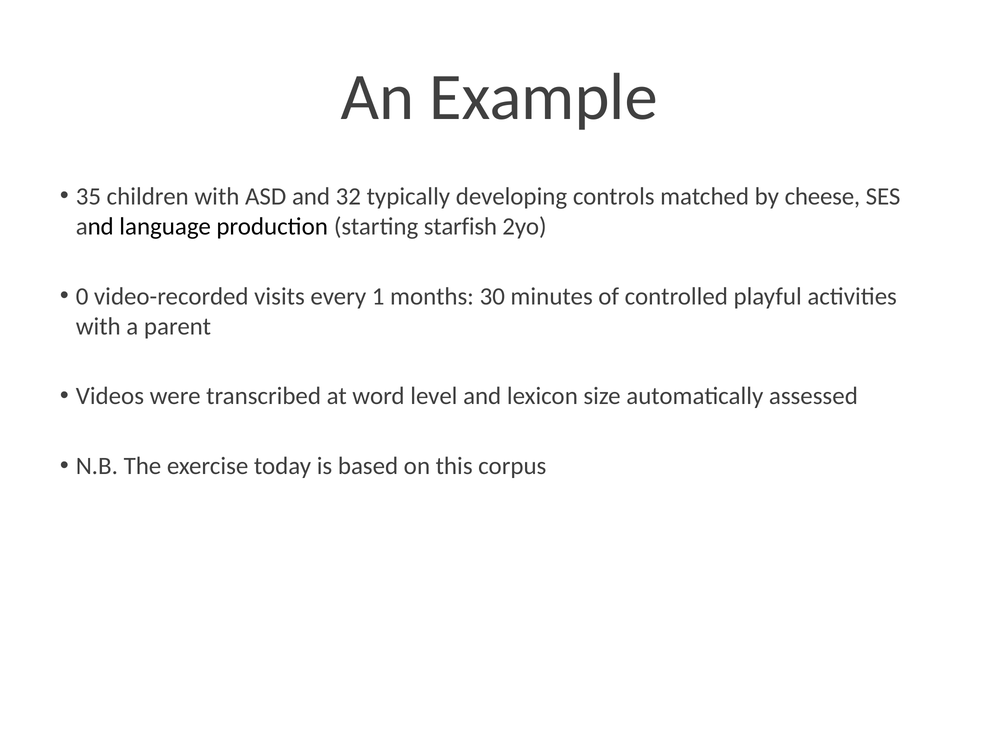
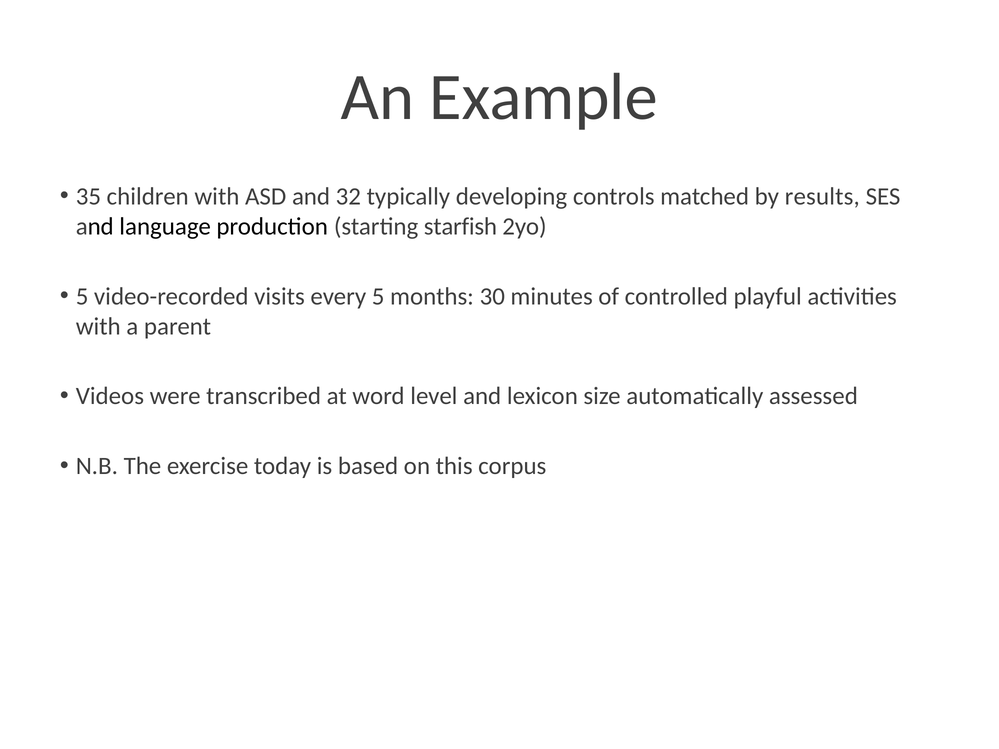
cheese: cheese -> results
0 at (82, 296): 0 -> 5
every 1: 1 -> 5
